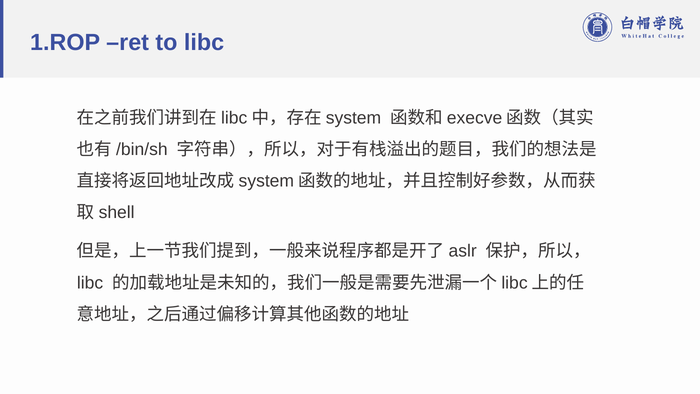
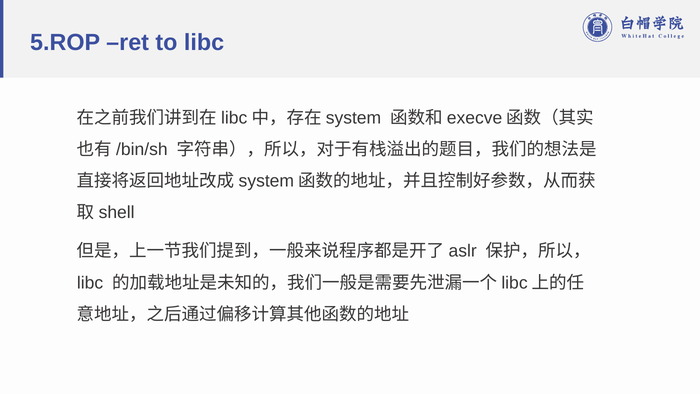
1.ROP: 1.ROP -> 5.ROP
